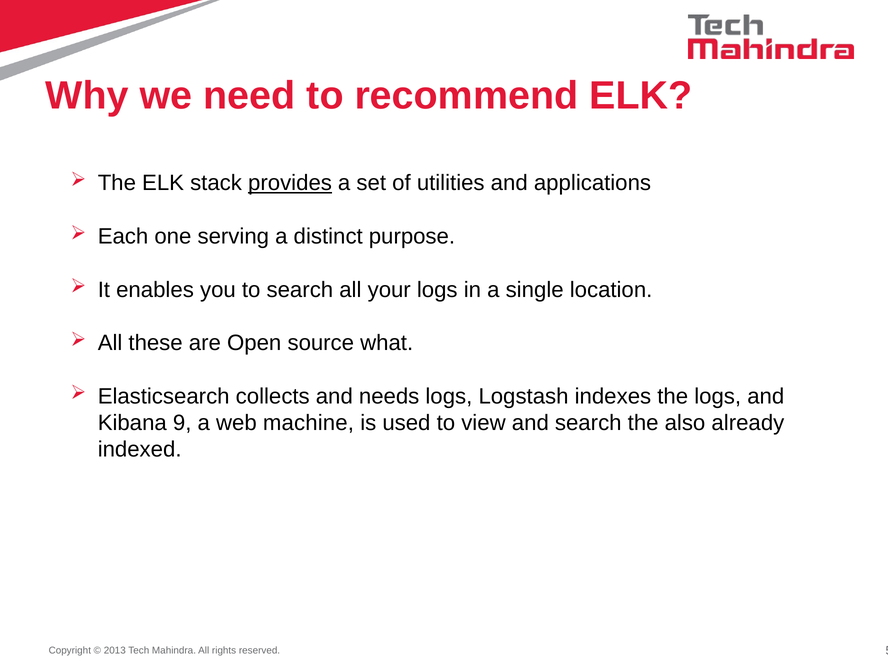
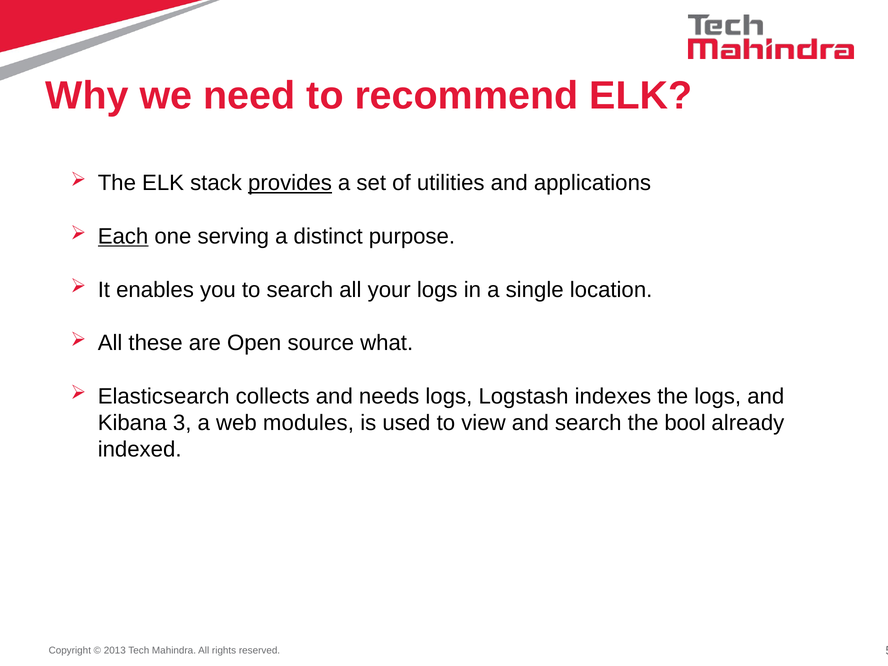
Each underline: none -> present
9: 9 -> 3
machine: machine -> modules
also: also -> bool
